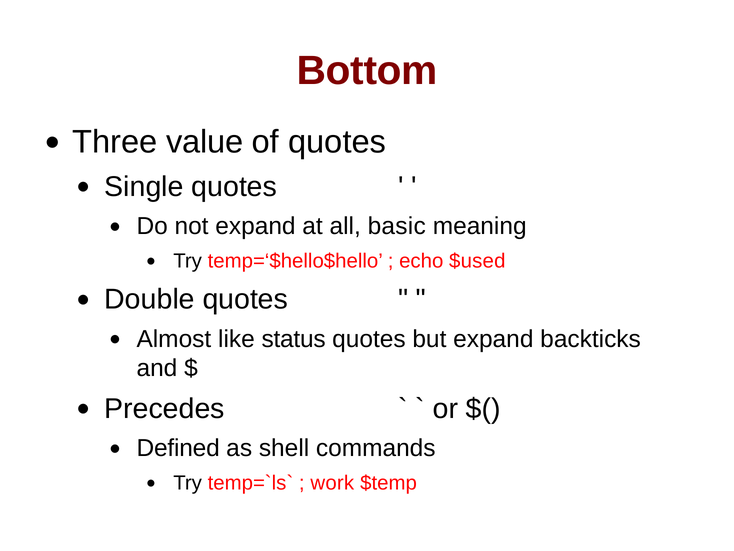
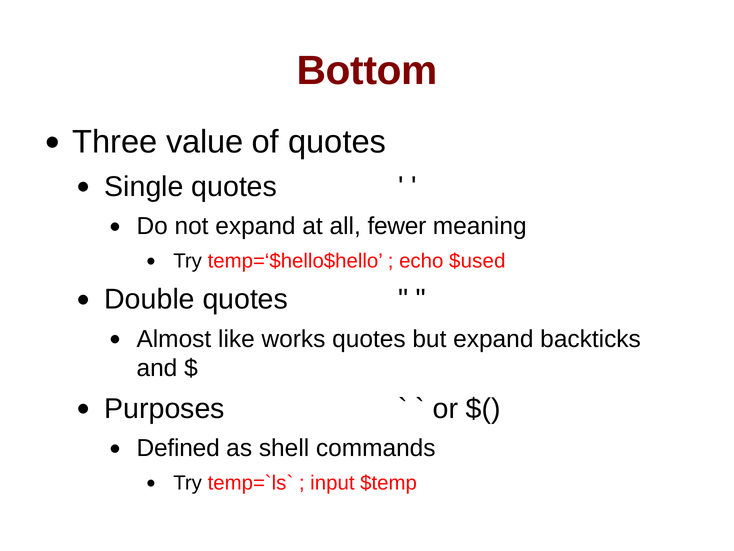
basic: basic -> fewer
status: status -> works
Precedes: Precedes -> Purposes
work: work -> input
